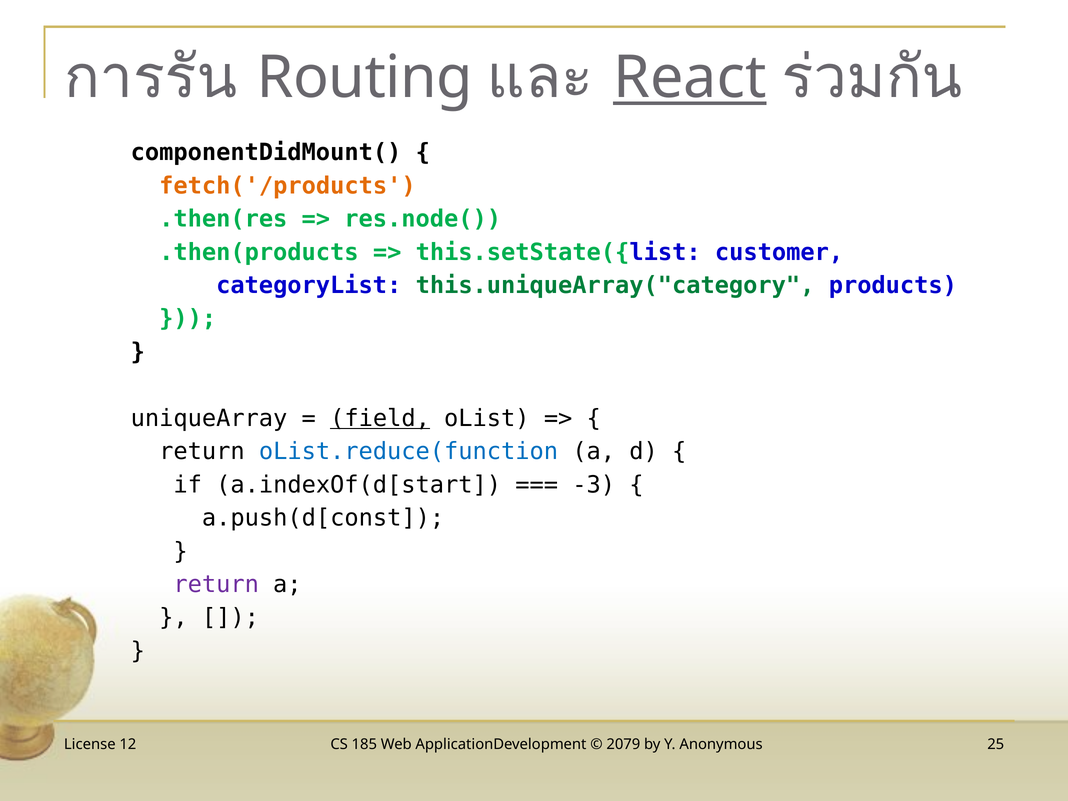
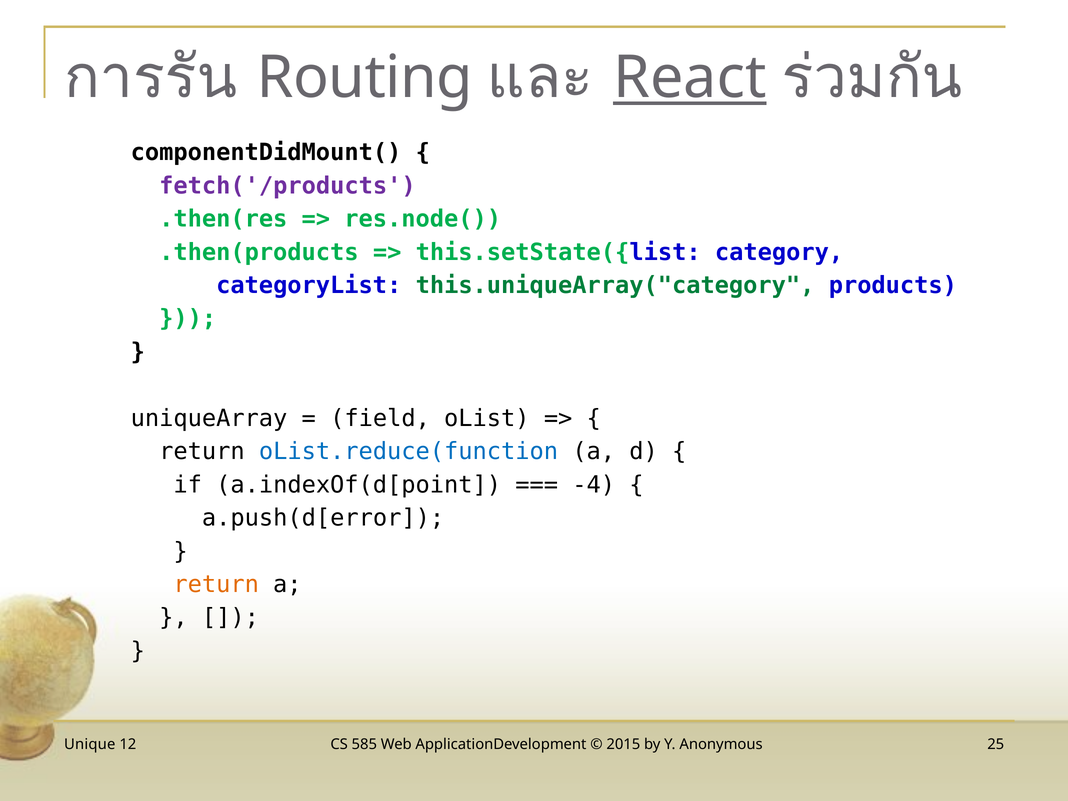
fetch('/products colour: orange -> purple
customer: customer -> category
field underline: present -> none
a.indexOf(d[start: a.indexOf(d[start -> a.indexOf(d[point
-3: -3 -> -4
a.push(d[const: a.push(d[const -> a.push(d[error
return at (216, 584) colour: purple -> orange
License: License -> Unique
185: 185 -> 585
2079: 2079 -> 2015
